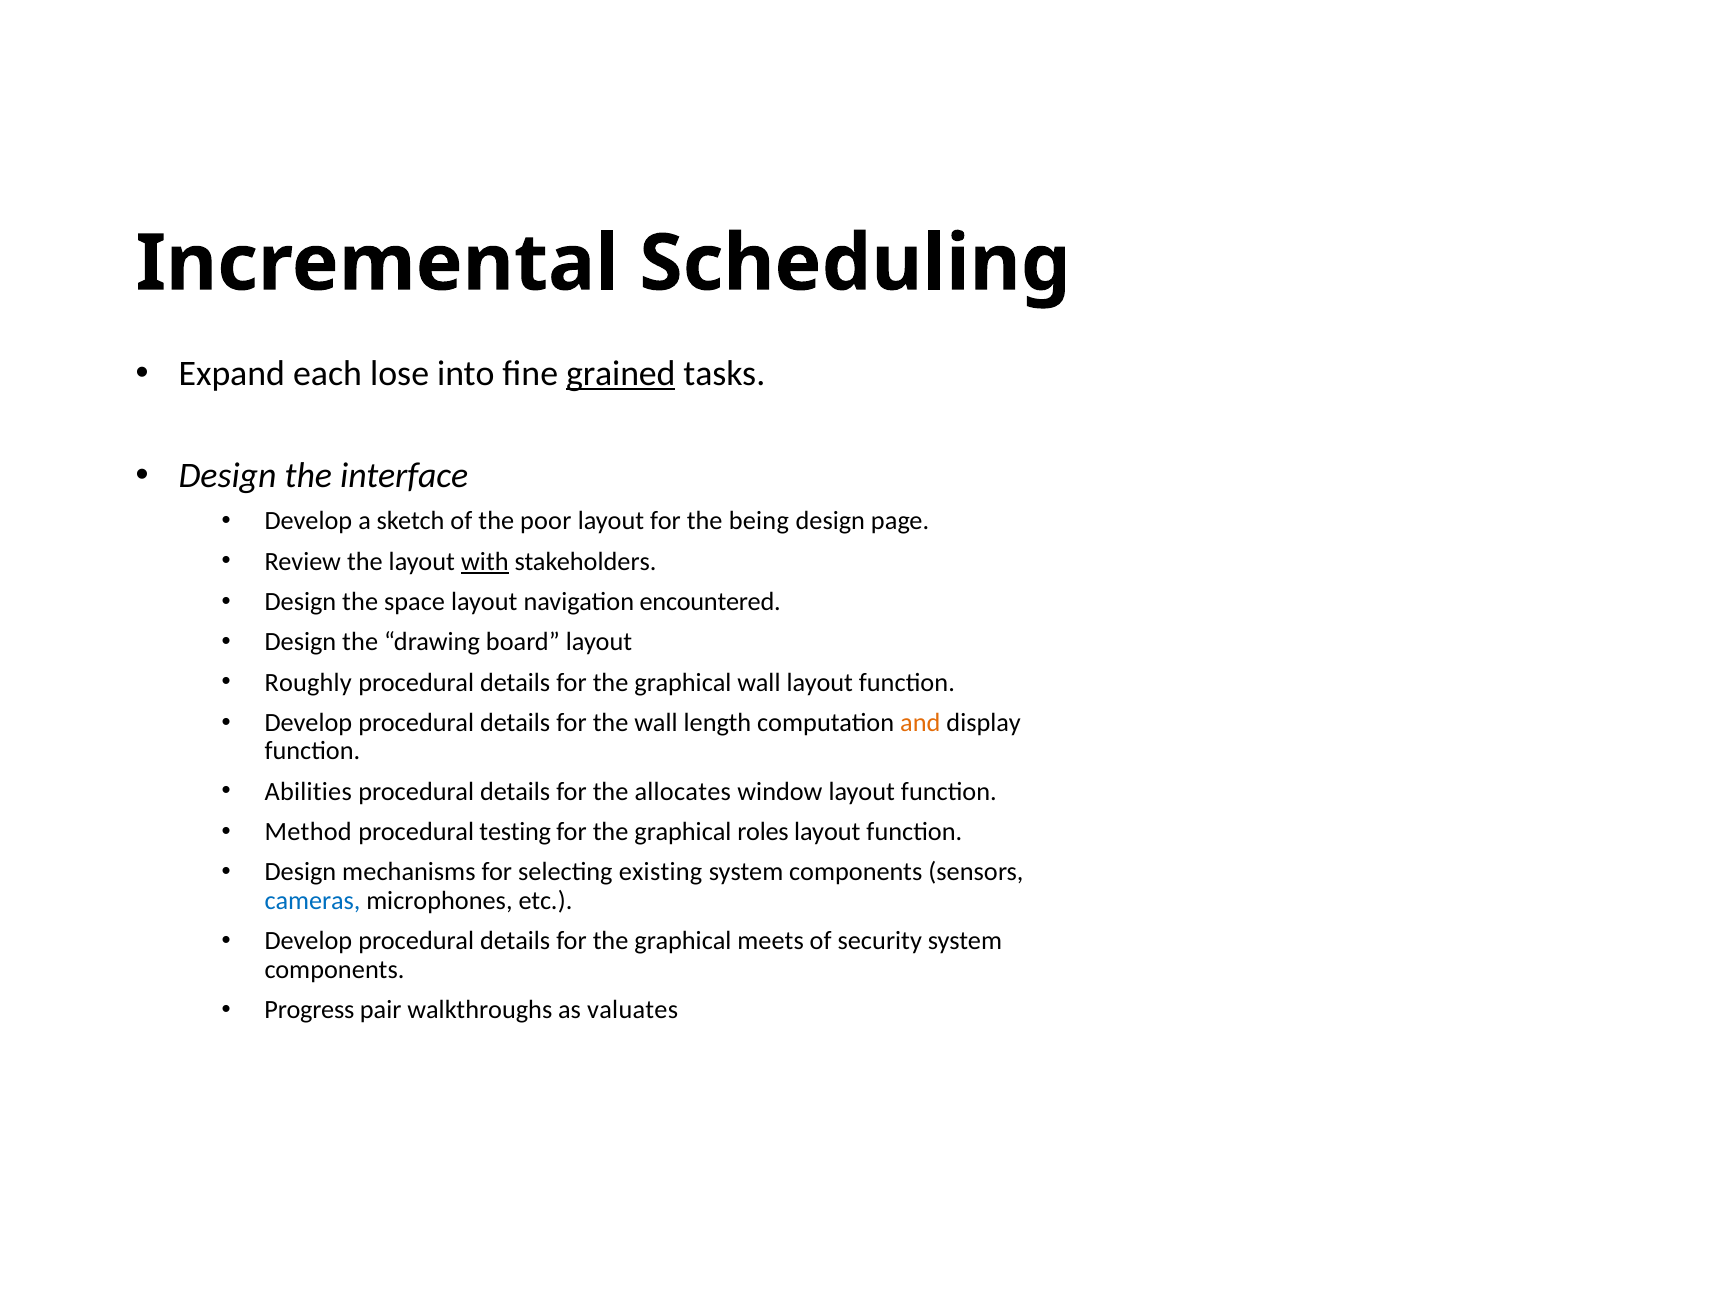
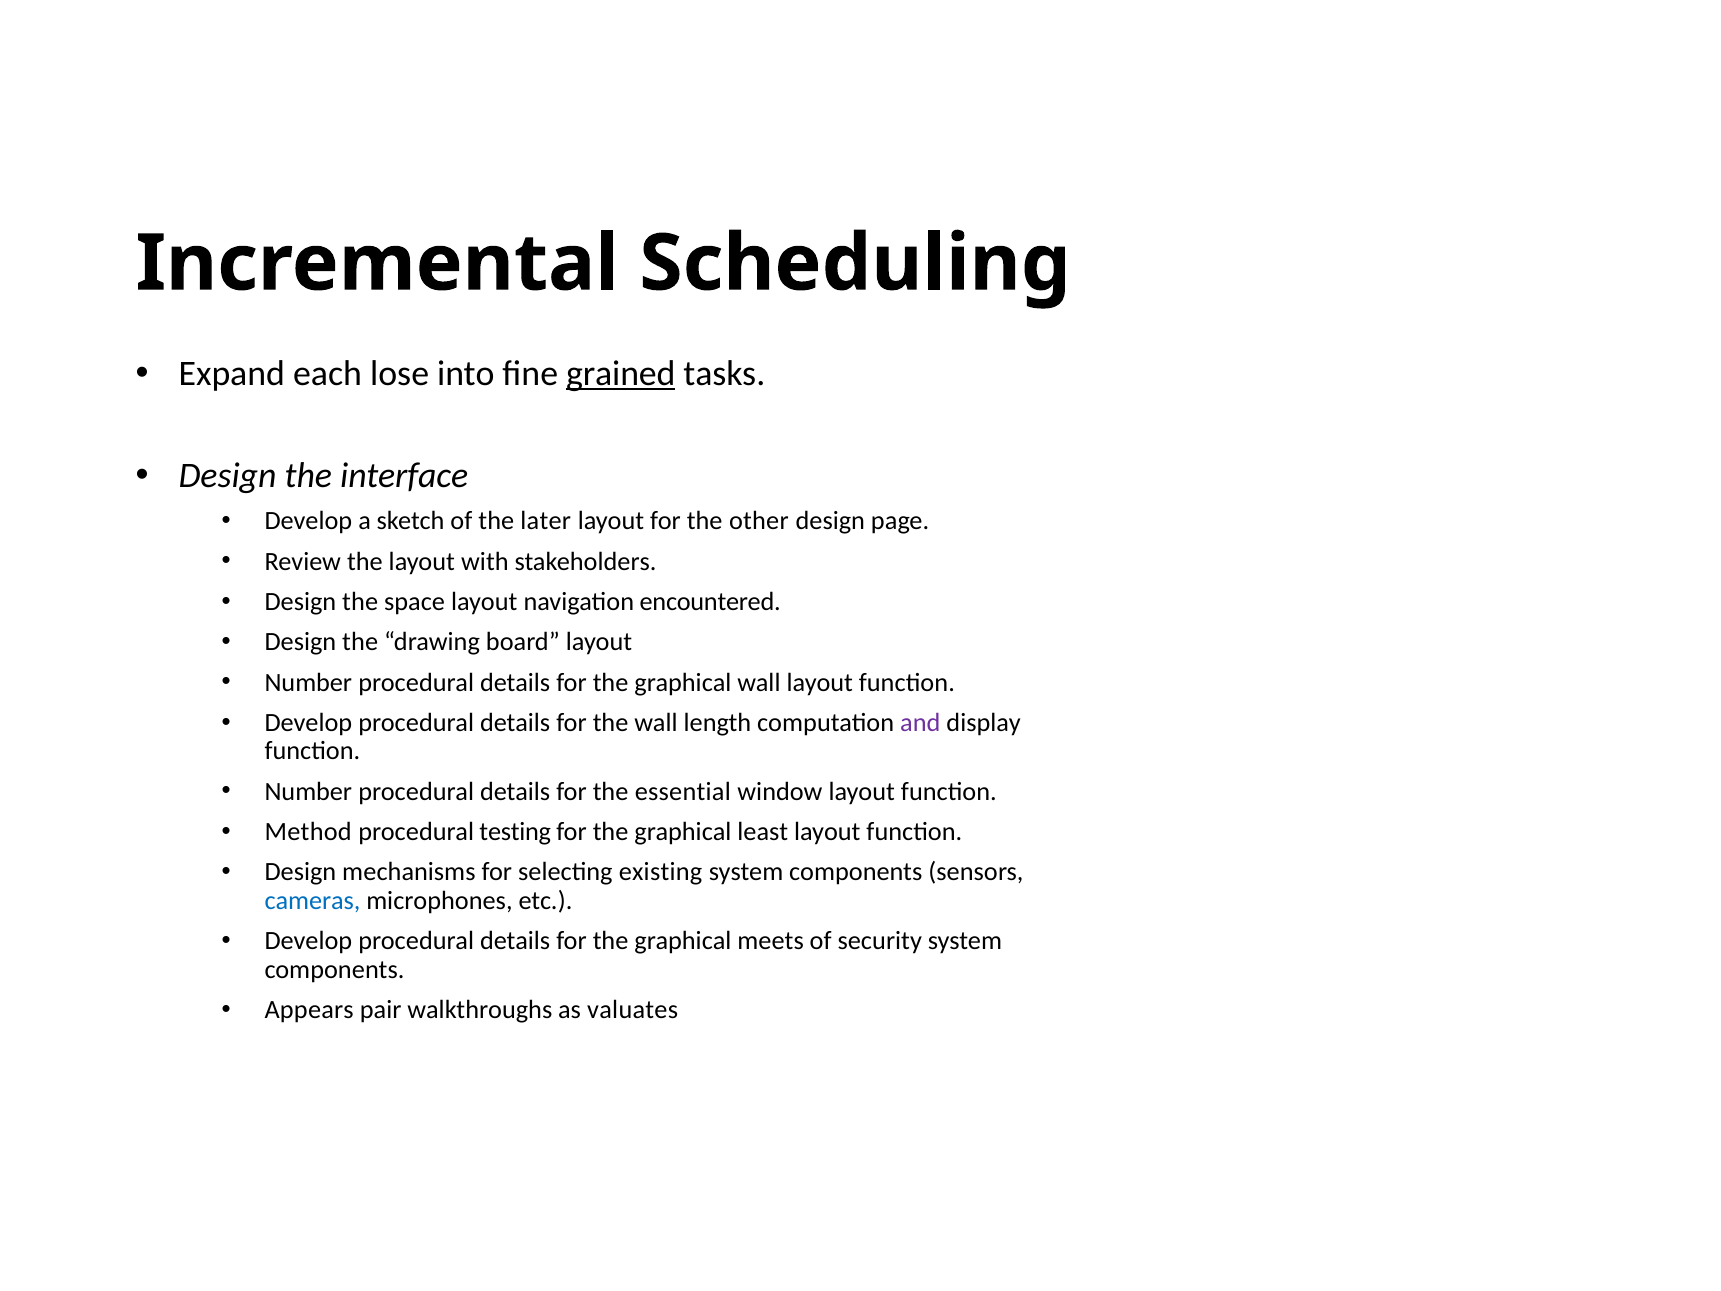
poor: poor -> later
being: being -> other
with underline: present -> none
Roughly at (308, 682): Roughly -> Number
and colour: orange -> purple
Abilities at (308, 791): Abilities -> Number
allocates: allocates -> essential
roles: roles -> least
Progress: Progress -> Appears
